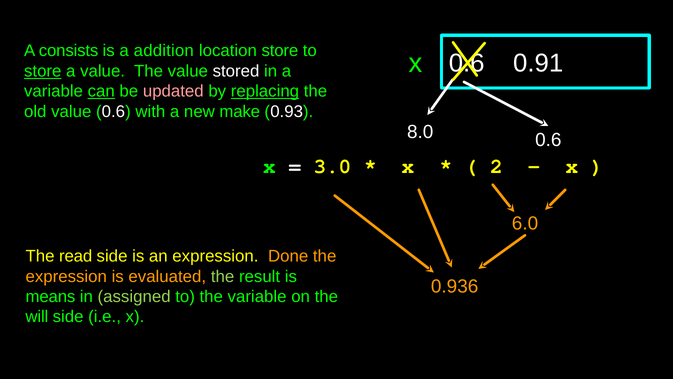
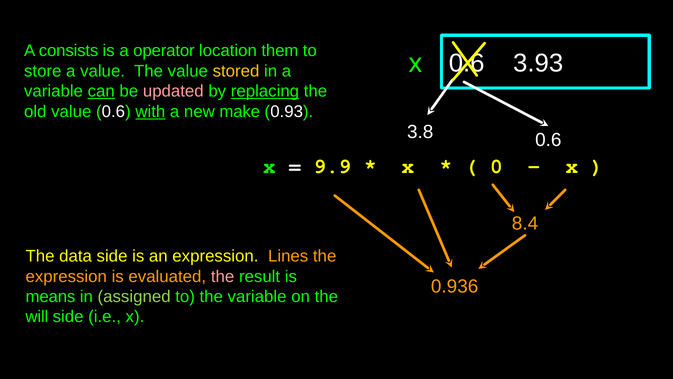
addition: addition -> operator
location store: store -> them
0.91: 0.91 -> 3.93
store at (43, 71) underline: present -> none
stored colour: white -> yellow
with underline: none -> present
8.0: 8.0 -> 3.8
3.0: 3.0 -> 9.9
2: 2 -> 0
6.0: 6.0 -> 8.4
read: read -> data
Done: Done -> Lines
the at (223, 276) colour: light green -> pink
